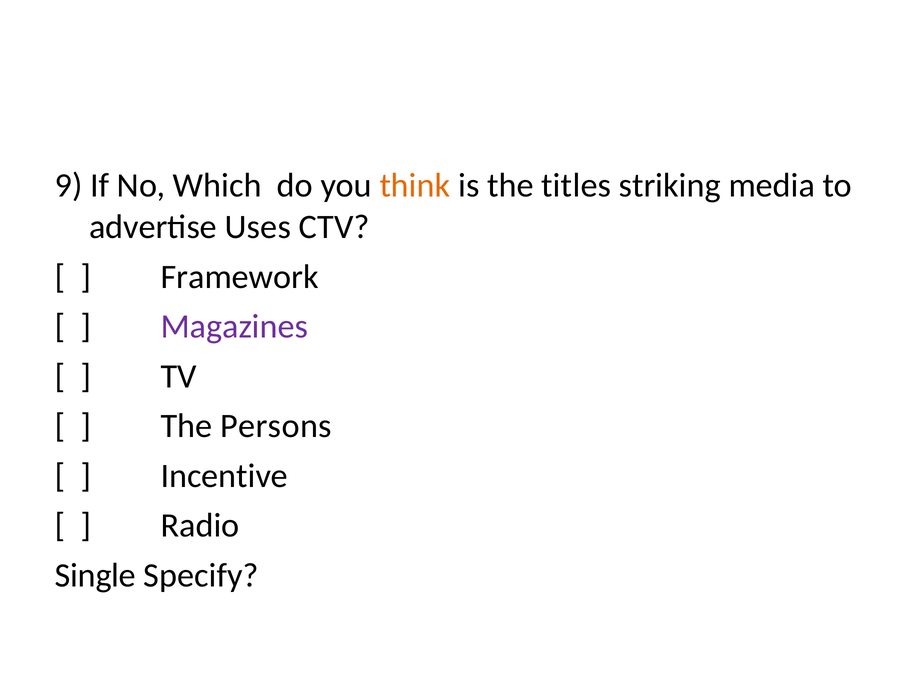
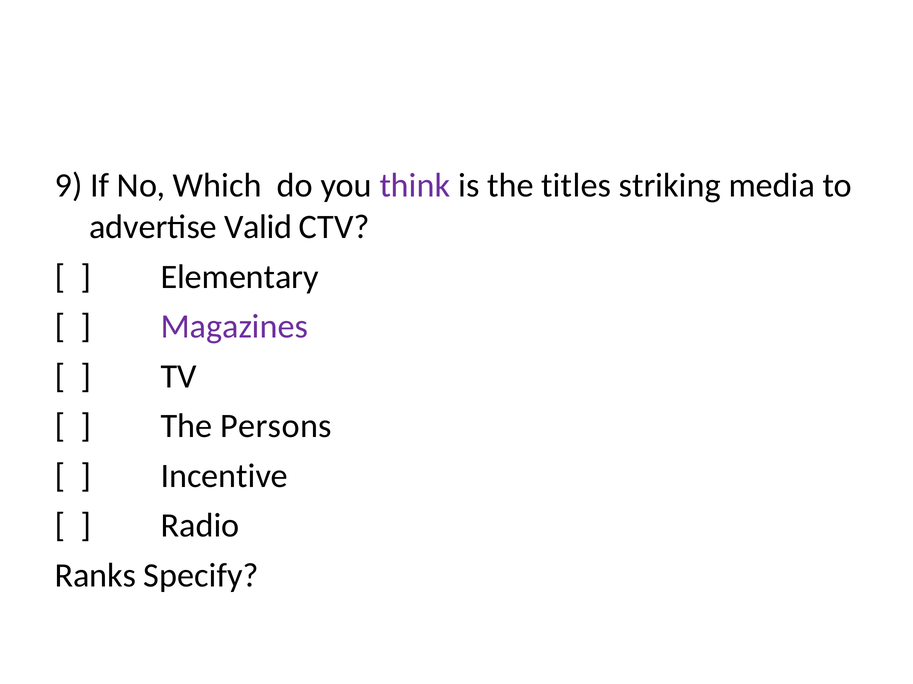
think colour: orange -> purple
Uses: Uses -> Valid
Framework: Framework -> Elementary
Single: Single -> Ranks
